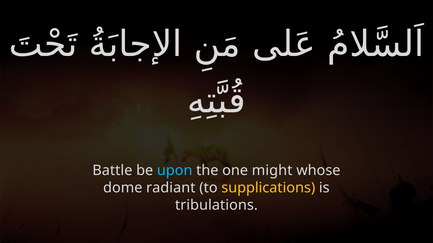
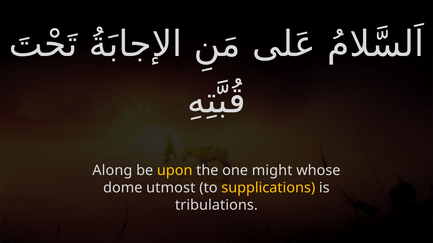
Battle: Battle -> Along
upon colour: light blue -> yellow
radiant: radiant -> utmost
